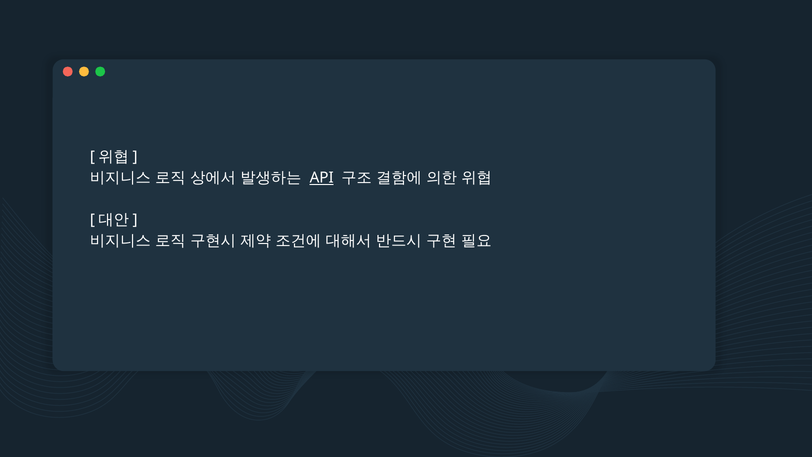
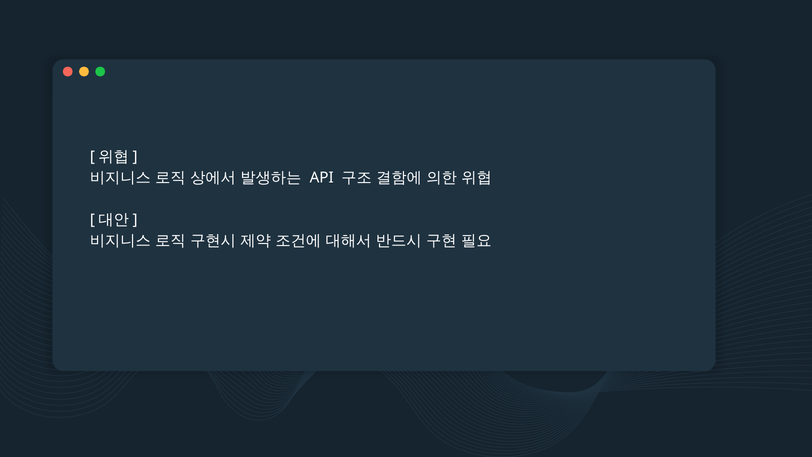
API underline: present -> none
